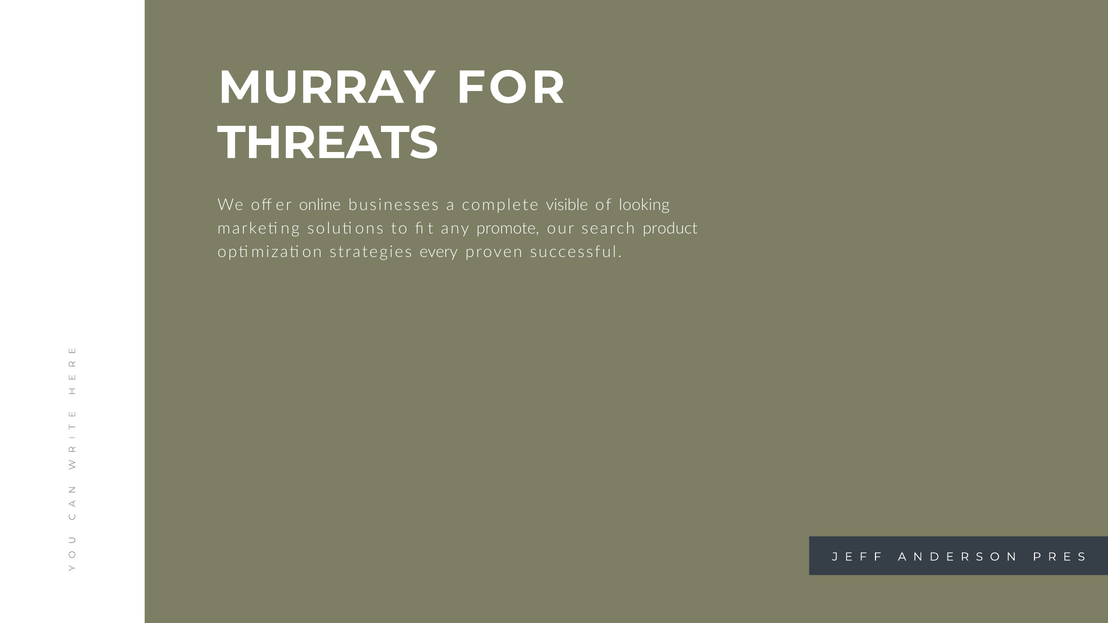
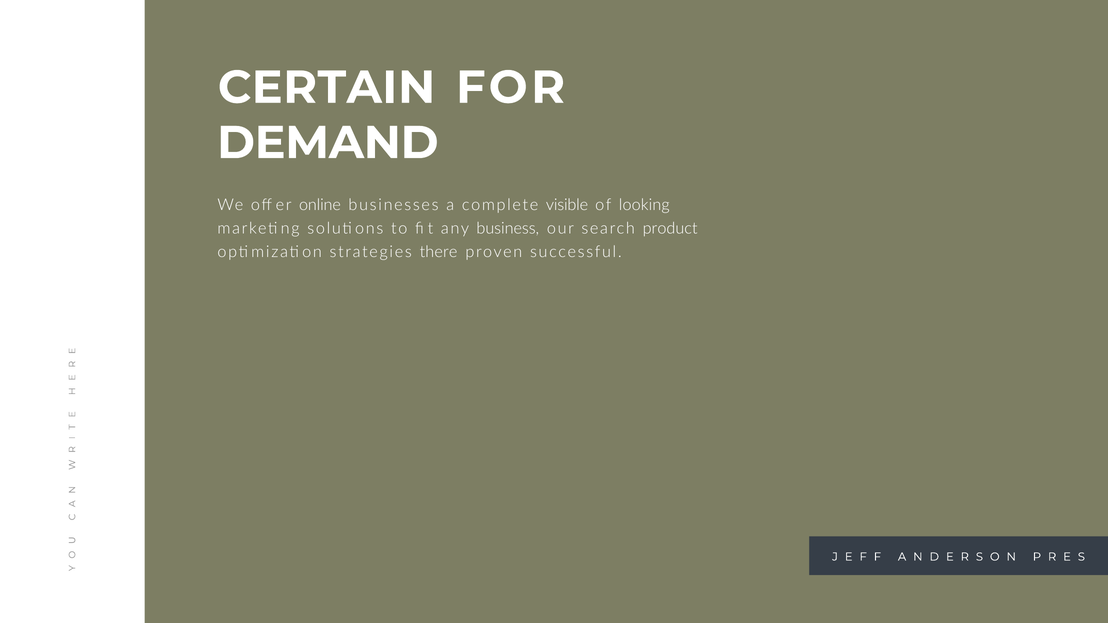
MURRAY: MURRAY -> CERTAIN
THREATS: THREATS -> DEMAND
promote: promote -> business
every: every -> there
